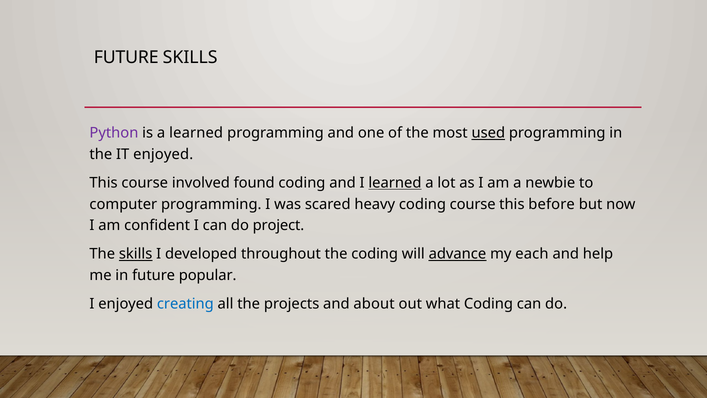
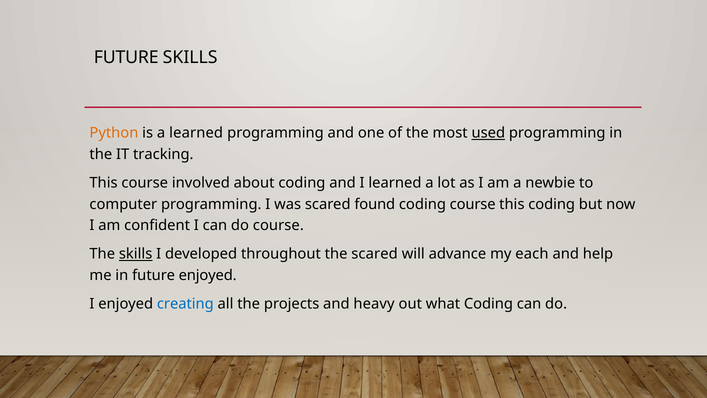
Python colour: purple -> orange
IT enjoyed: enjoyed -> tracking
found: found -> about
learned at (395, 183) underline: present -> none
heavy: heavy -> found
this before: before -> coding
do project: project -> course
the coding: coding -> scared
advance underline: present -> none
future popular: popular -> enjoyed
about: about -> heavy
